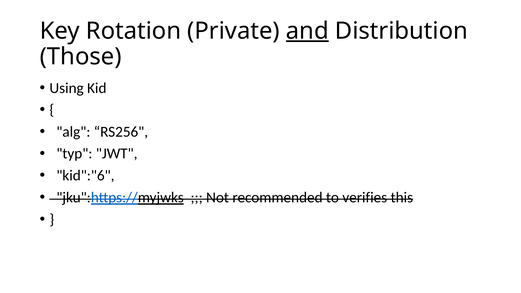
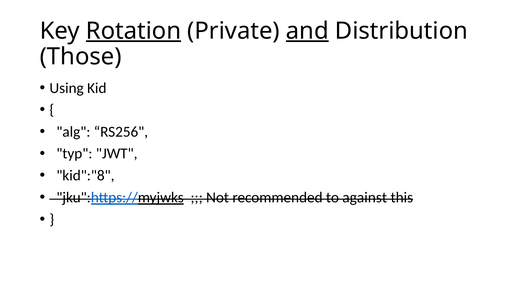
Rotation underline: none -> present
kid":"6: kid":"6 -> kid":"8
verifies: verifies -> against
